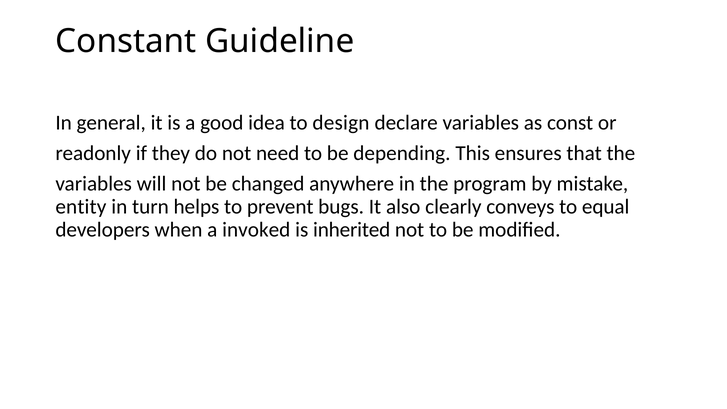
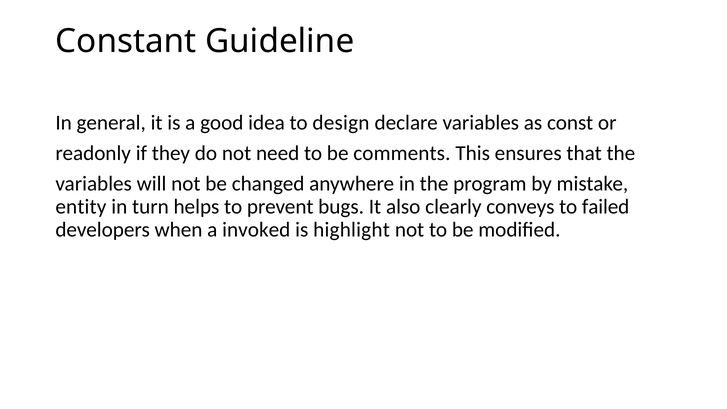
depending: depending -> comments
equal: equal -> failed
inherited: inherited -> highlight
